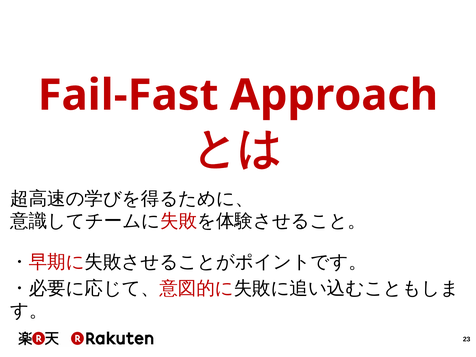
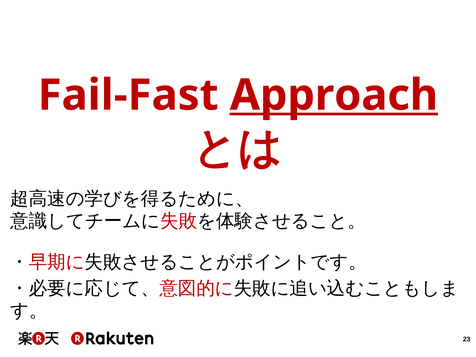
Approach underline: none -> present
